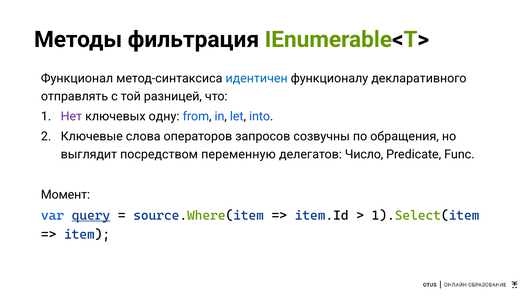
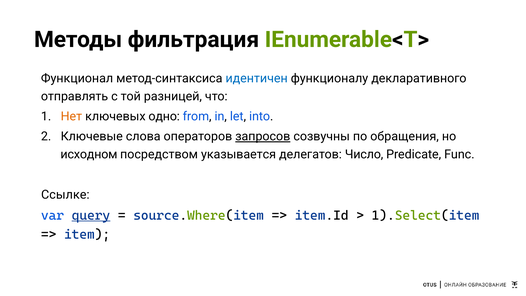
Нет colour: purple -> orange
одну: одну -> одно
запросов underline: none -> present
выглядит: выглядит -> исходном
переменную: переменную -> указывается
Момент: Момент -> Ссылке
